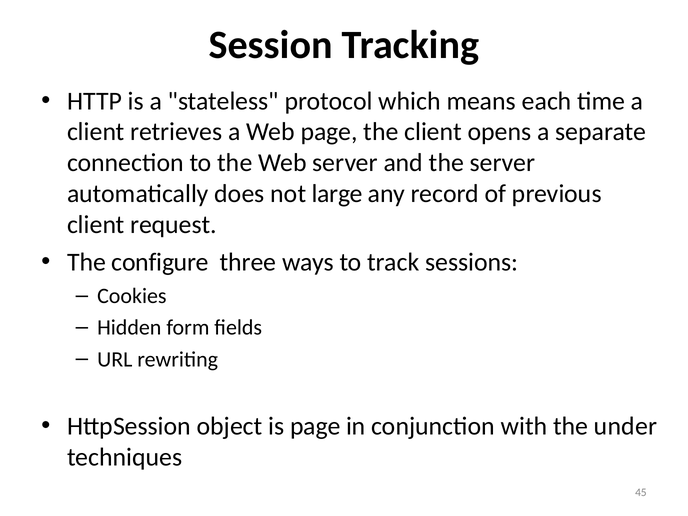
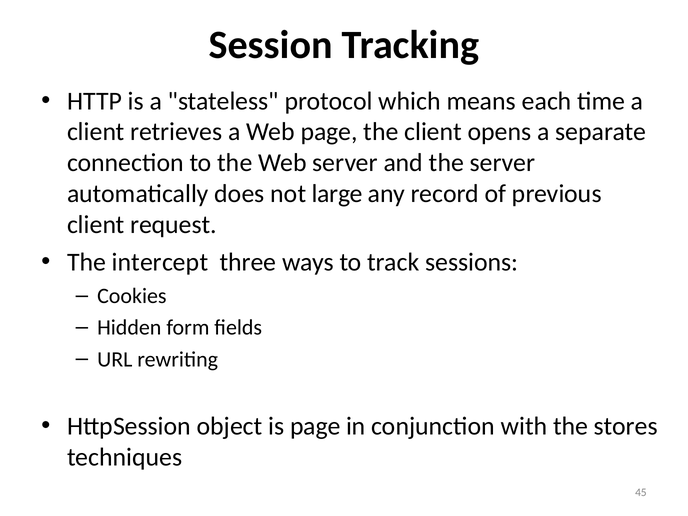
configure: configure -> intercept
under: under -> stores
